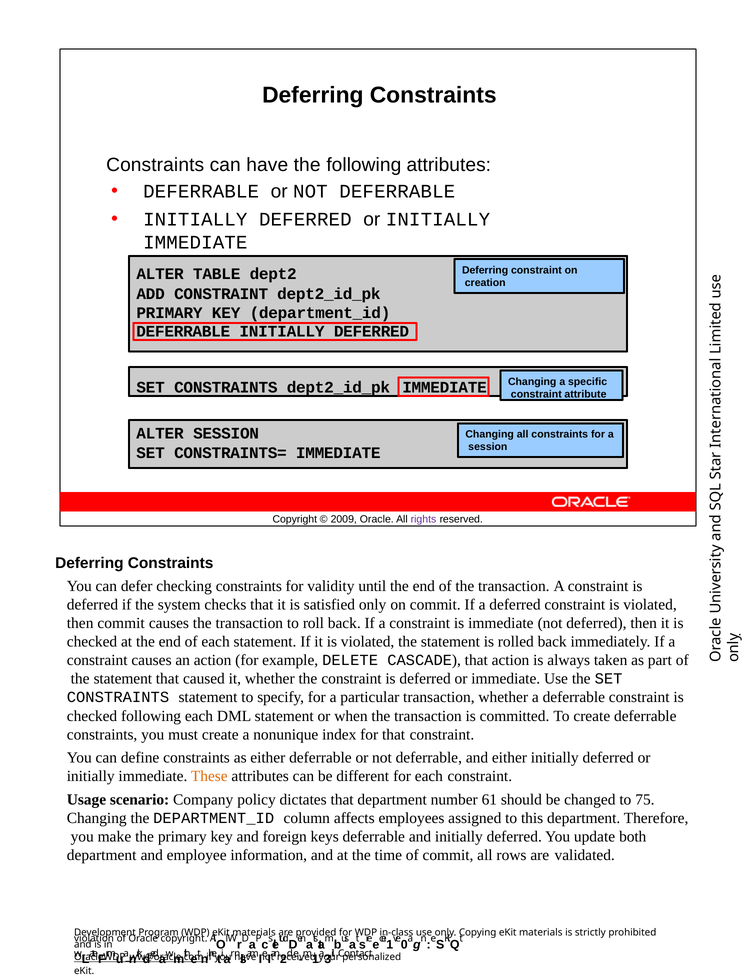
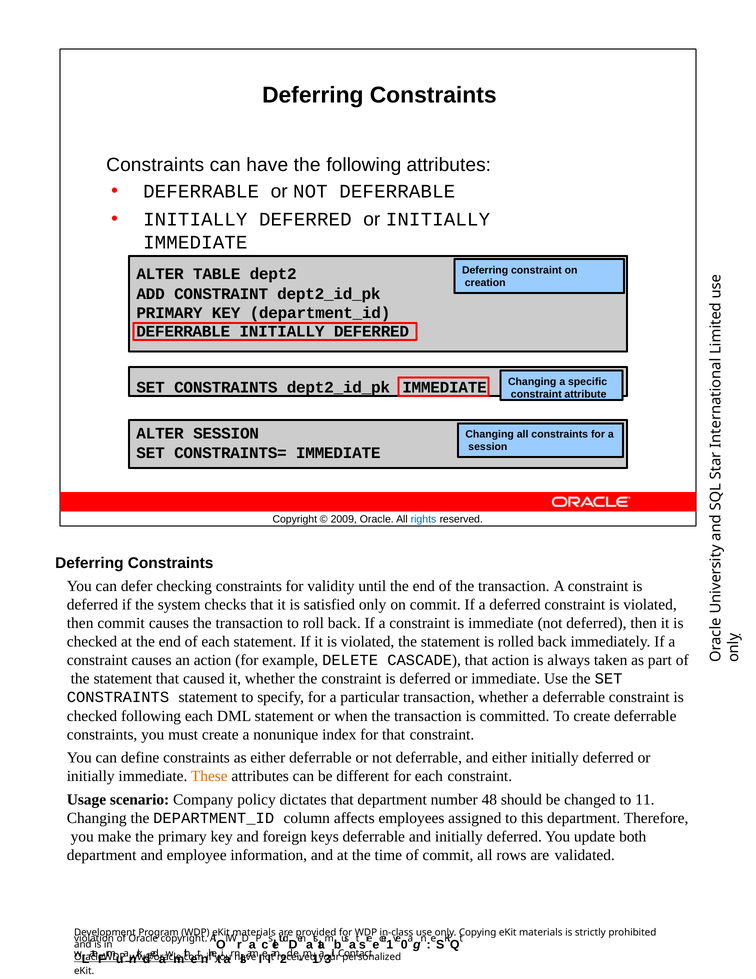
rights colour: purple -> blue
61: 61 -> 48
75: 75 -> 11
